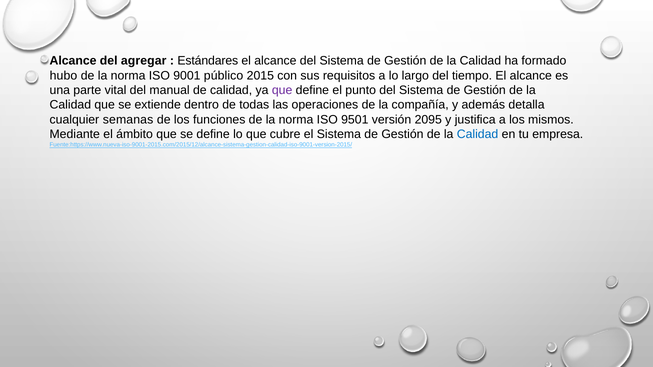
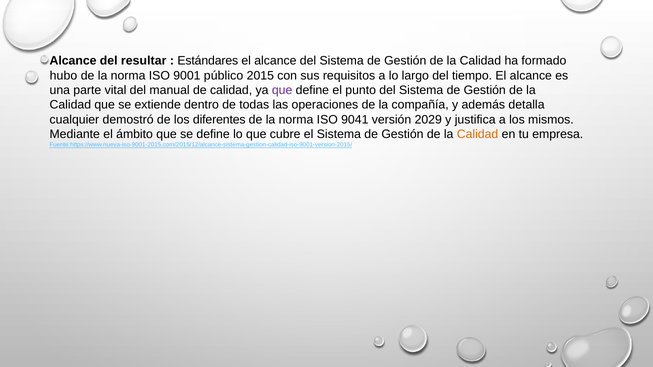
agregar: agregar -> resultar
semanas: semanas -> demostró
funciones: funciones -> diferentes
9501: 9501 -> 9041
2095: 2095 -> 2029
Calidad at (478, 134) colour: blue -> orange
